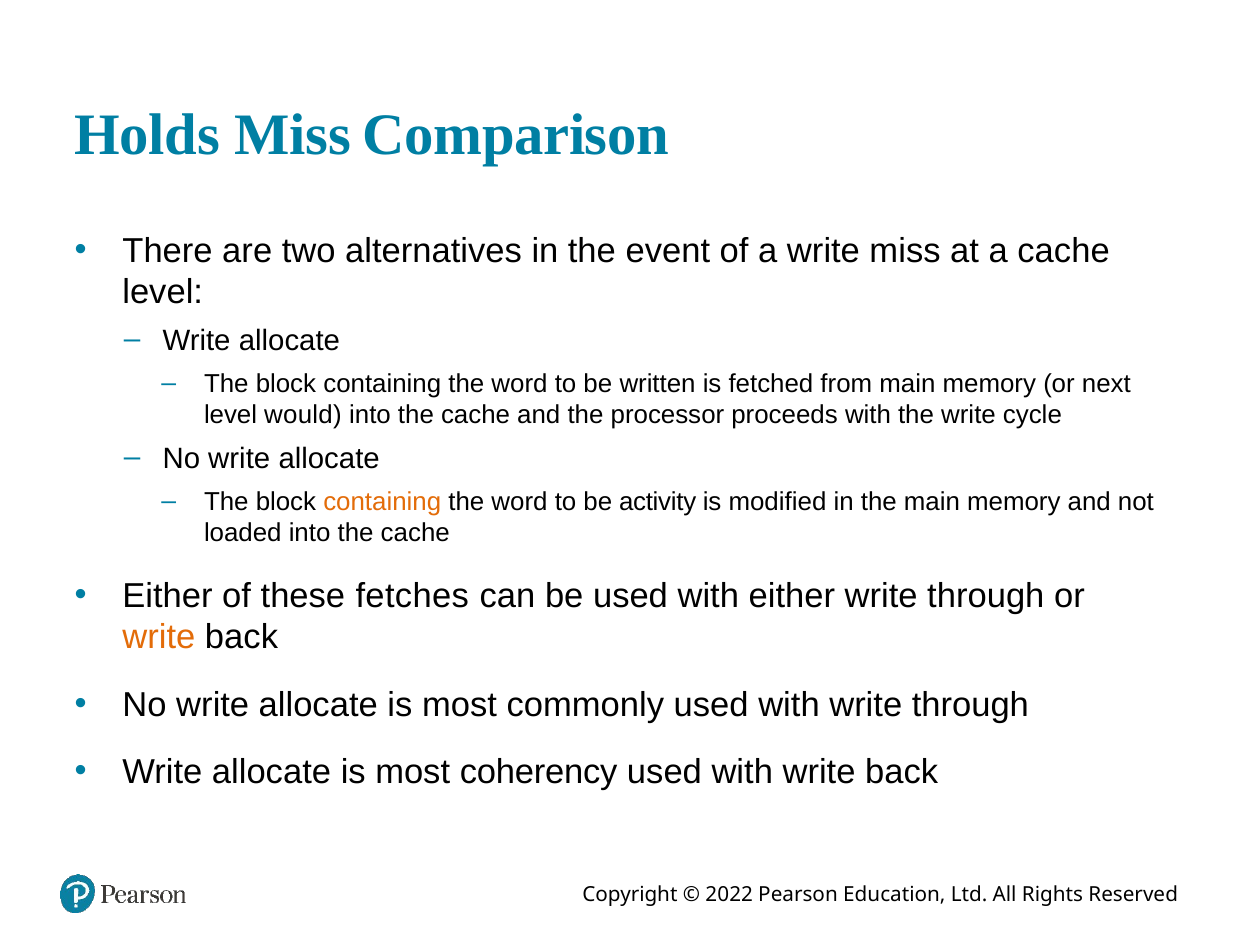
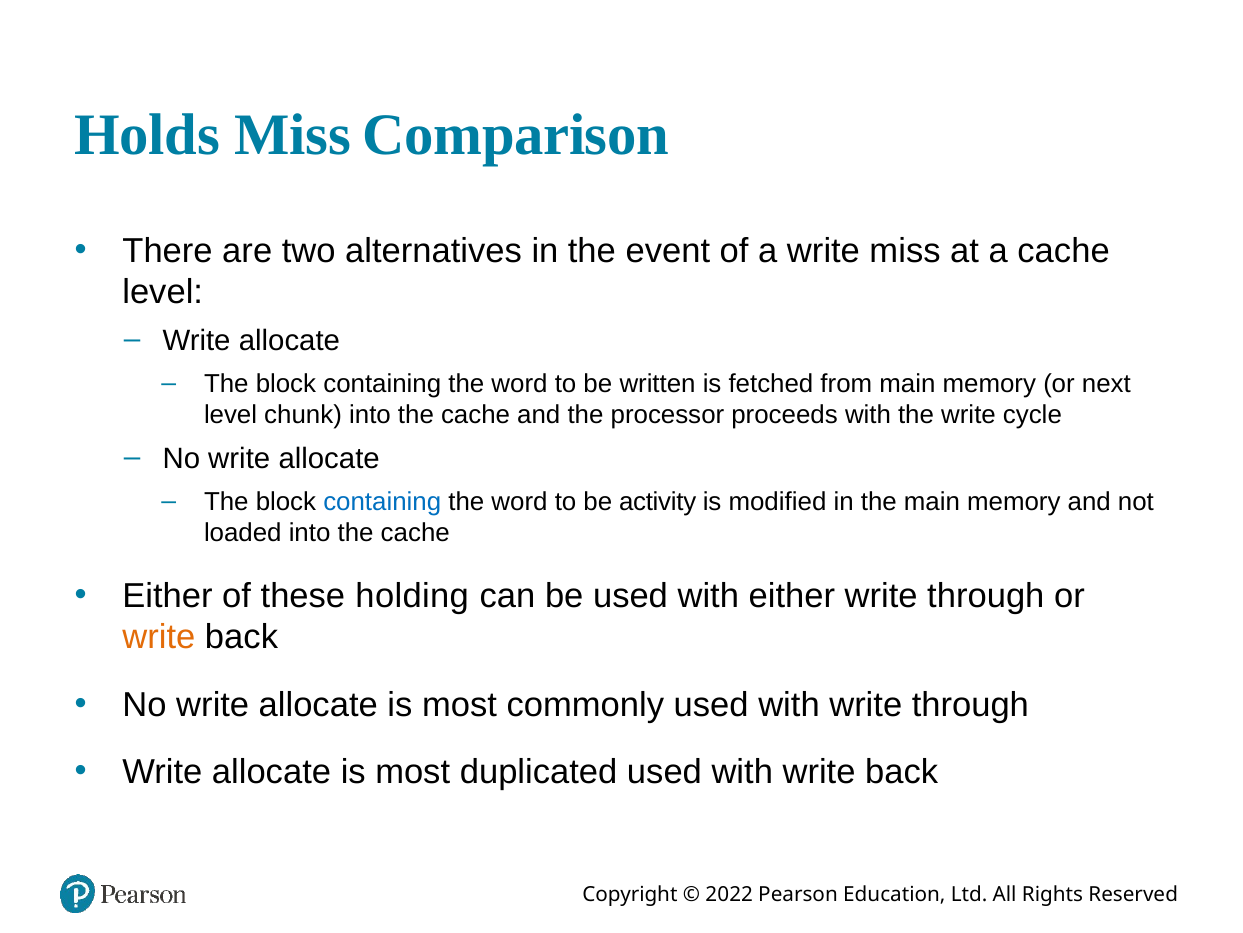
would: would -> chunk
containing at (382, 502) colour: orange -> blue
fetches: fetches -> holding
coherency: coherency -> duplicated
